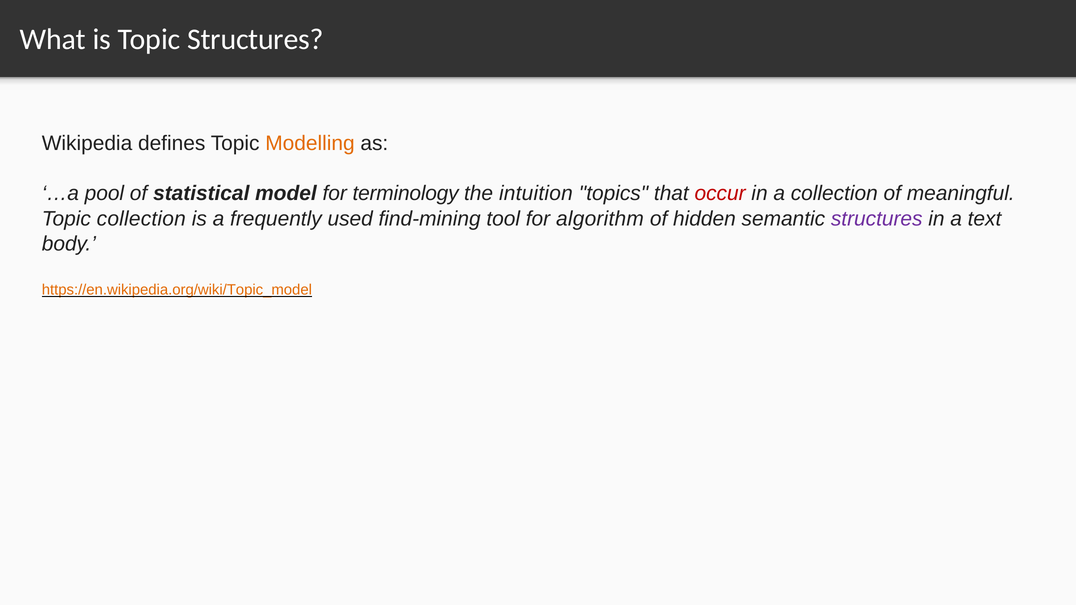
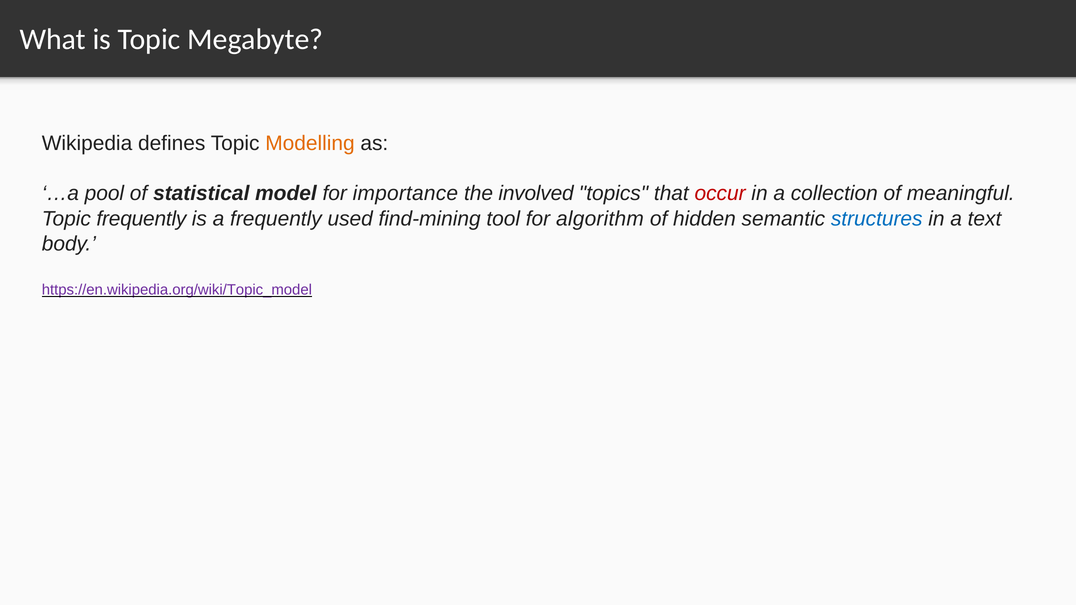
Topic Structures: Structures -> Megabyte
terminology: terminology -> importance
intuition: intuition -> involved
Topic collection: collection -> frequently
structures at (877, 219) colour: purple -> blue
https://en.wikipedia.org/wiki/Topic_model colour: orange -> purple
